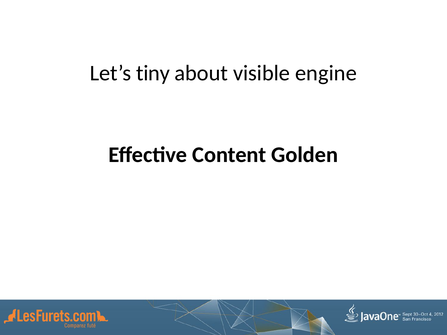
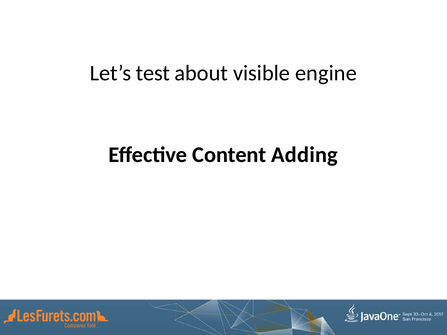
tiny: tiny -> test
Golden: Golden -> Adding
